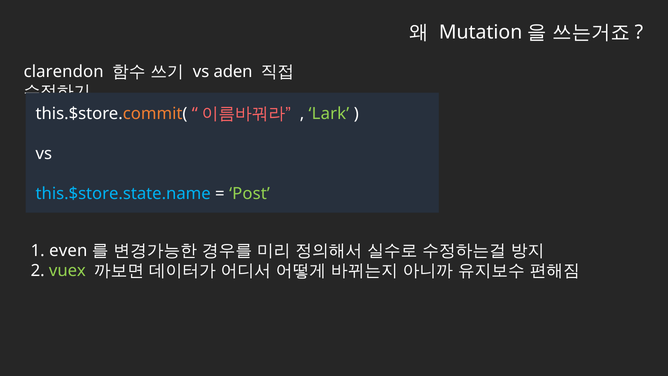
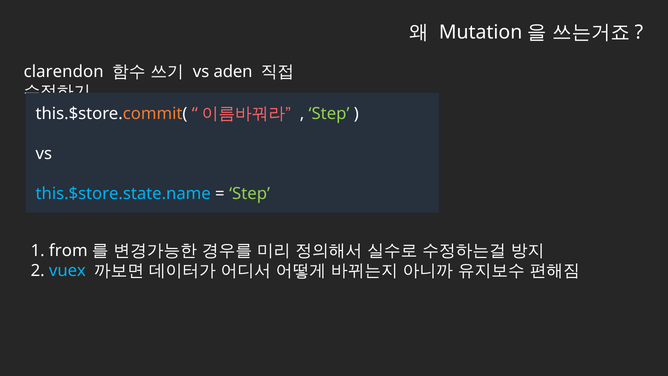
Lark at (329, 114): Lark -> Step
Post at (250, 194): Post -> Step
even: even -> from
vuex colour: light green -> light blue
